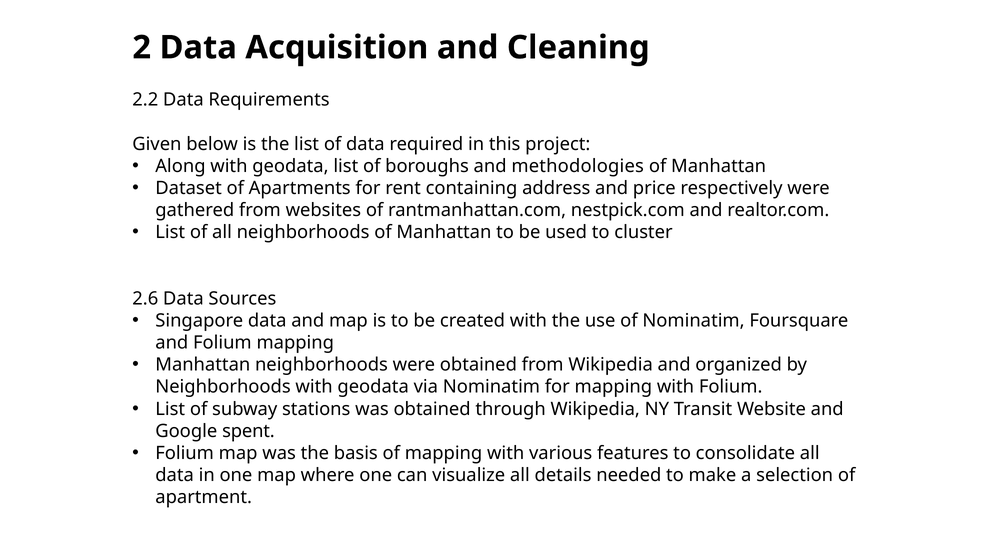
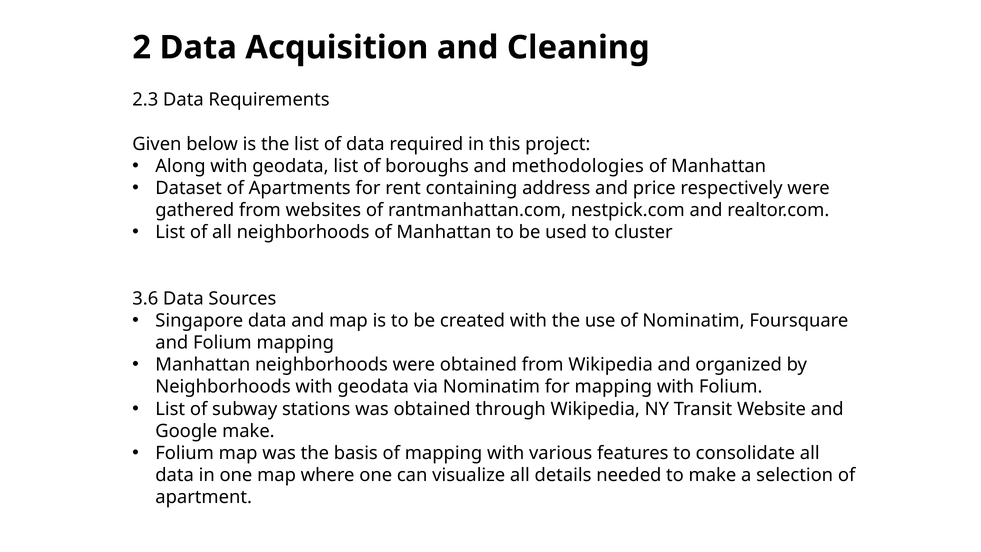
2.2: 2.2 -> 2.3
2.6: 2.6 -> 3.6
Google spent: spent -> make
